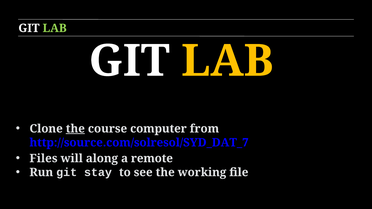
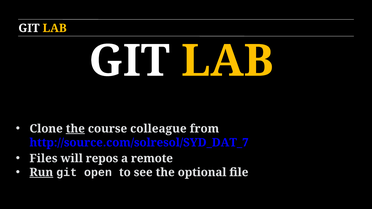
LAB at (55, 28) colour: light green -> yellow
computer: computer -> colleague
along: along -> repos
Run underline: none -> present
stay: stay -> open
working: working -> optional
